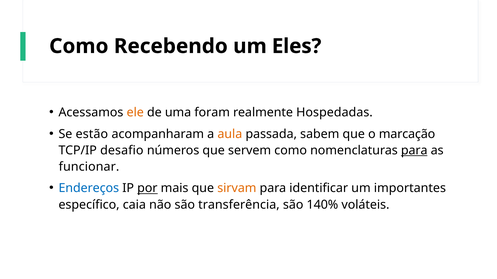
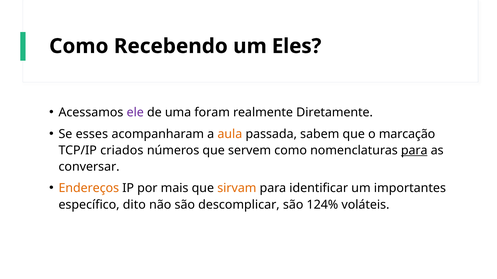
ele colour: orange -> purple
Hospedadas: Hospedadas -> Diretamente
estão: estão -> esses
desafio: desafio -> criados
funcionar: funcionar -> conversar
Endereços colour: blue -> orange
por underline: present -> none
caia: caia -> dito
transferência: transferência -> descomplicar
140%: 140% -> 124%
